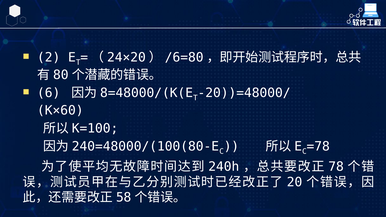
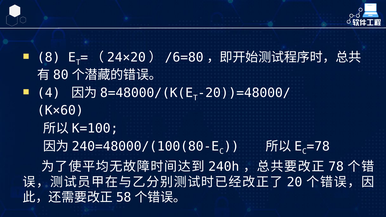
2: 2 -> 8
6: 6 -> 4
